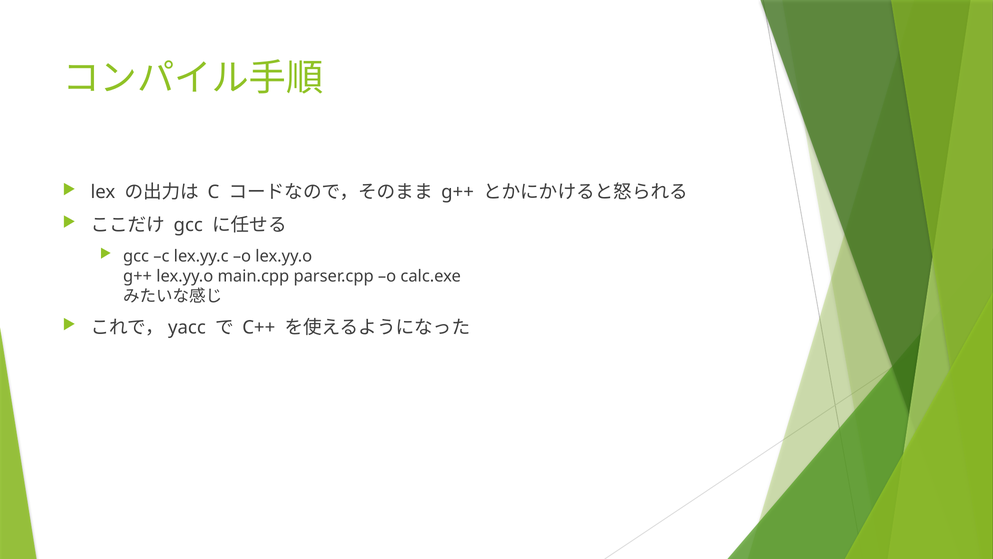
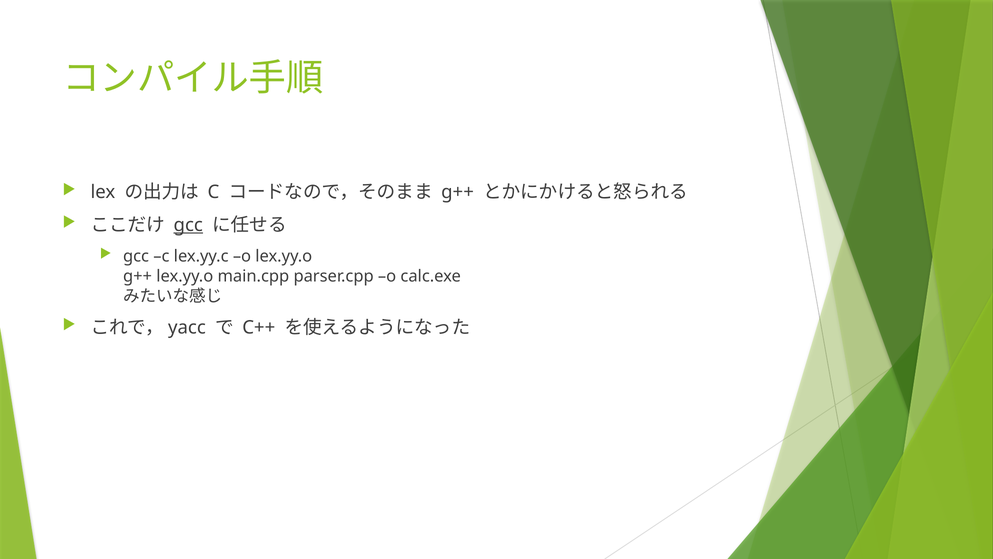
gcc at (188, 225) underline: none -> present
